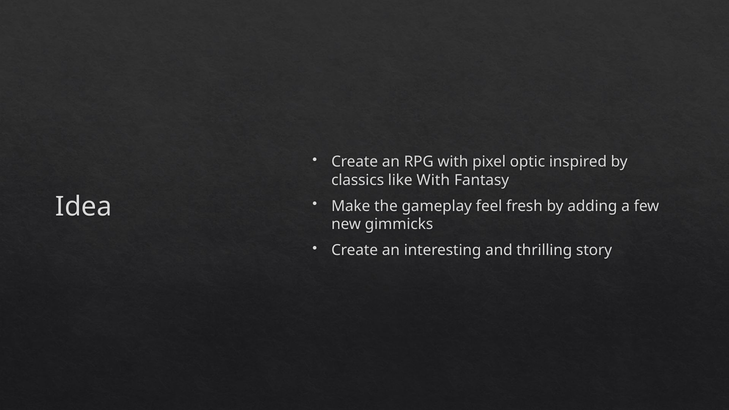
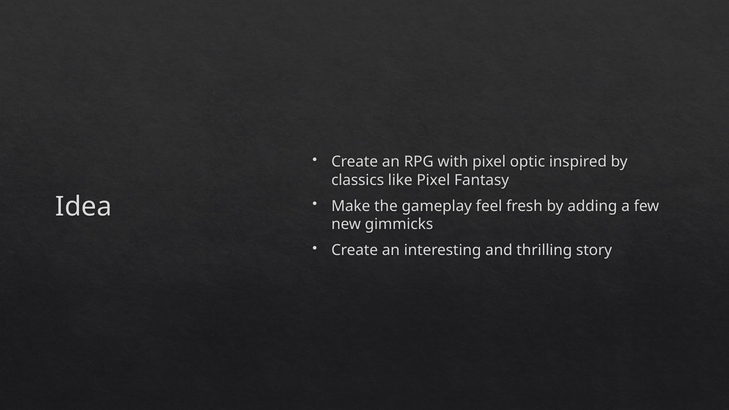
like With: With -> Pixel
